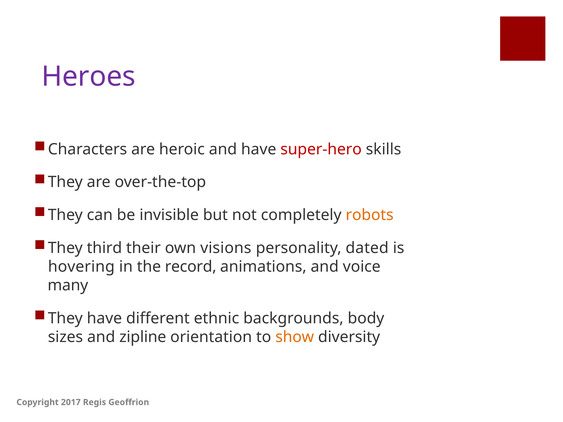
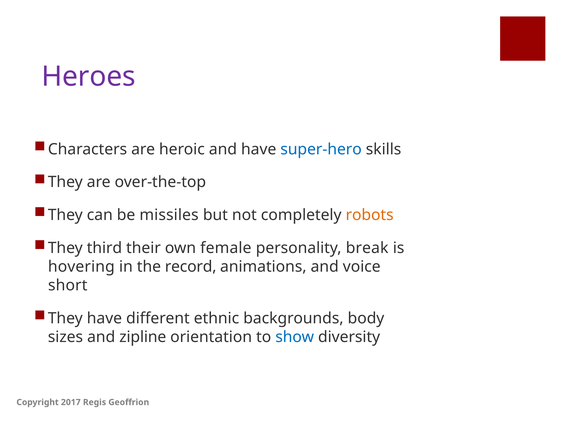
super-hero colour: red -> blue
invisible: invisible -> missiles
visions: visions -> female
dated: dated -> break
many: many -> short
show colour: orange -> blue
